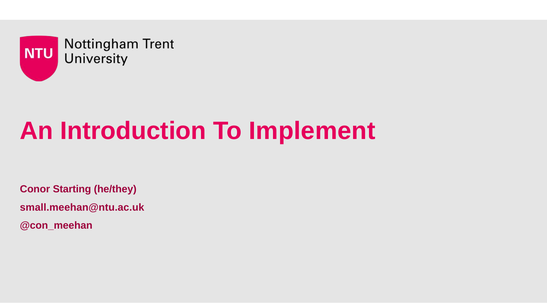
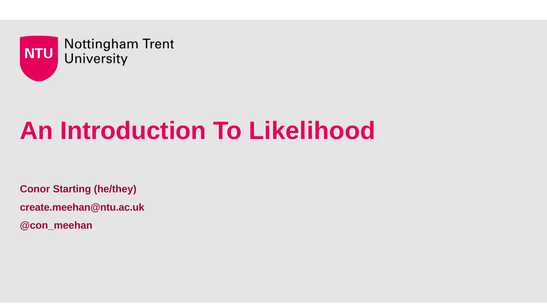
Implement: Implement -> Likelihood
small.meehan@ntu.ac.uk: small.meehan@ntu.ac.uk -> create.meehan@ntu.ac.uk
